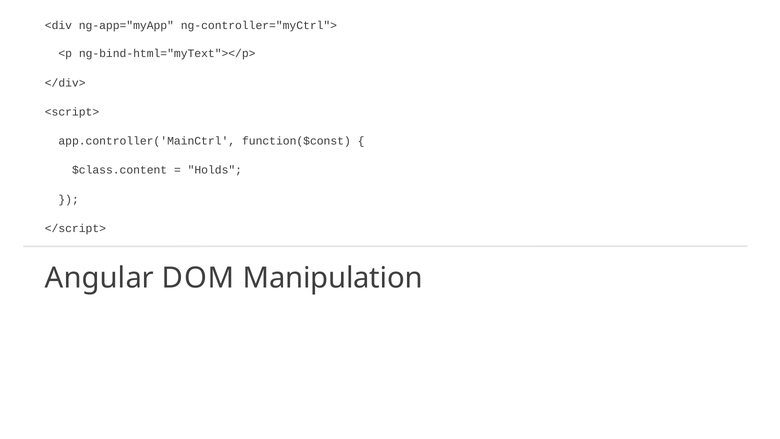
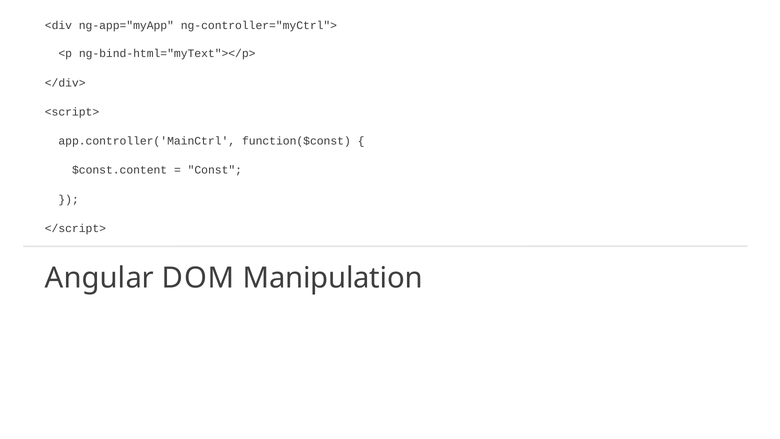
$class.content: $class.content -> $const.content
Holds: Holds -> Const
